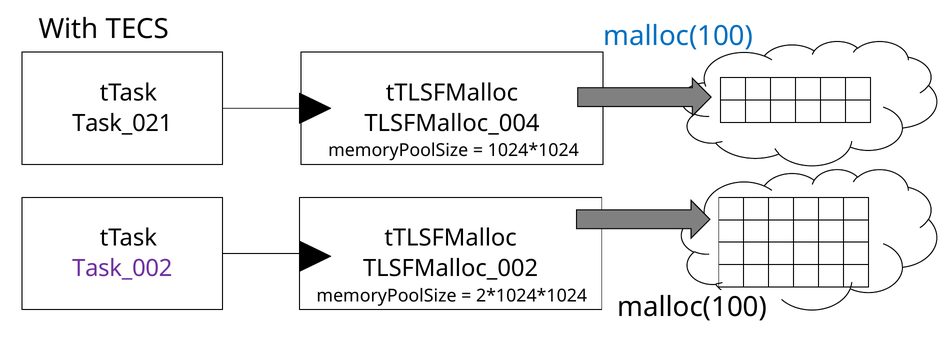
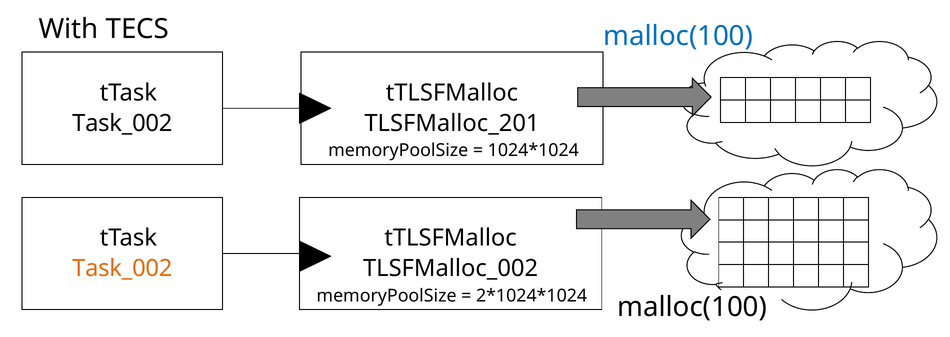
Task_021 at (122, 123): Task_021 -> Task_002
TLSFMalloc_004: TLSFMalloc_004 -> TLSFMalloc_201
Task_002 at (122, 268) colour: purple -> orange
